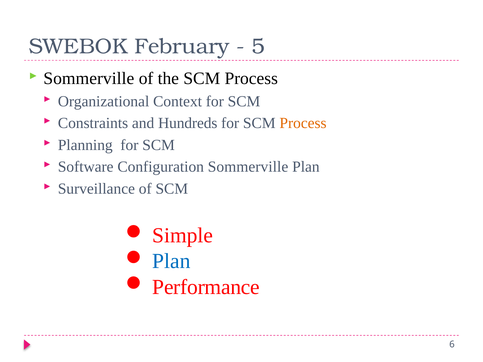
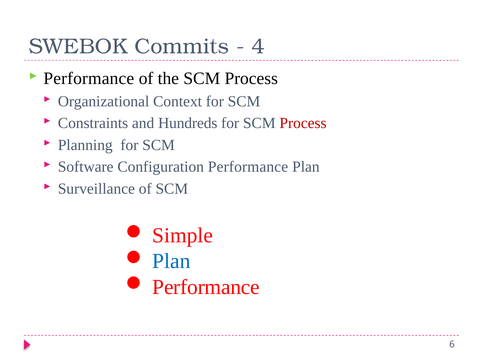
February: February -> Commits
5: 5 -> 4
Sommerville at (89, 78): Sommerville -> Performance
Process at (303, 123) colour: orange -> red
Configuration Sommerville: Sommerville -> Performance
